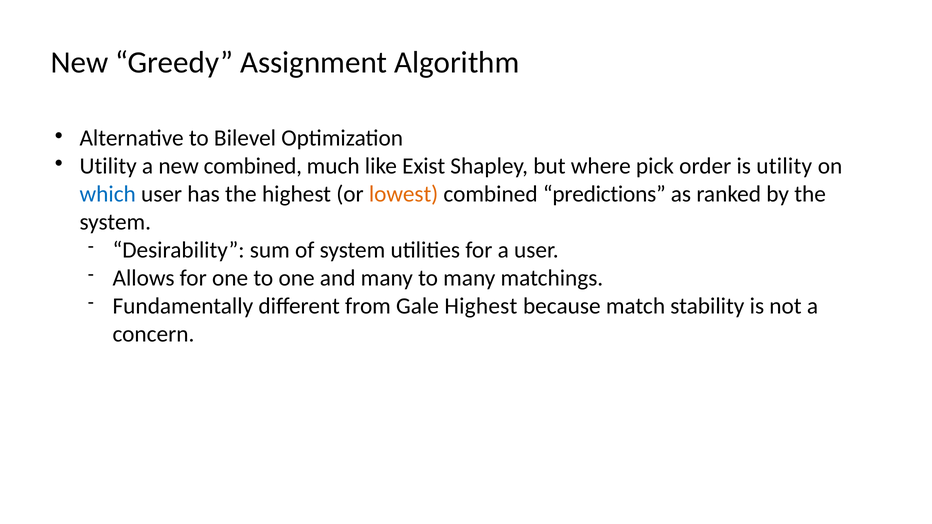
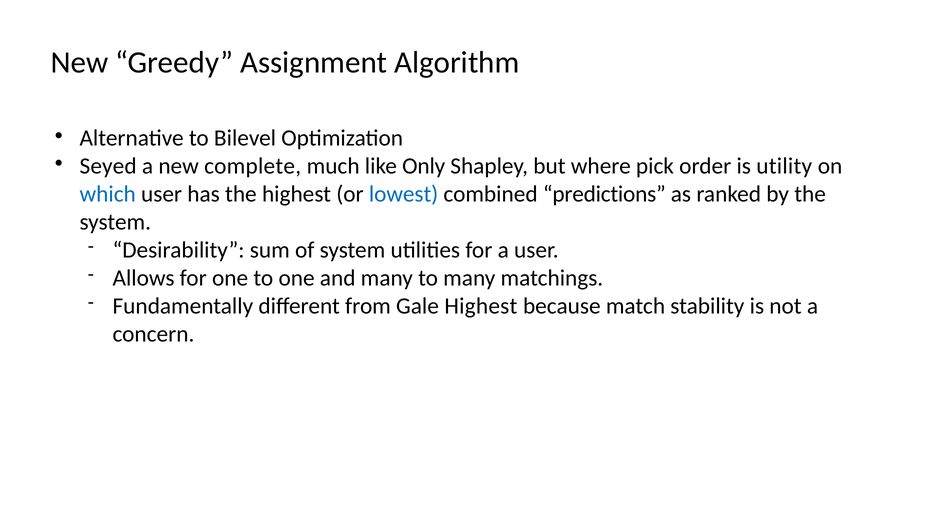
Utility at (108, 166): Utility -> Seyed
new combined: combined -> complete
Exist: Exist -> Only
lowest colour: orange -> blue
